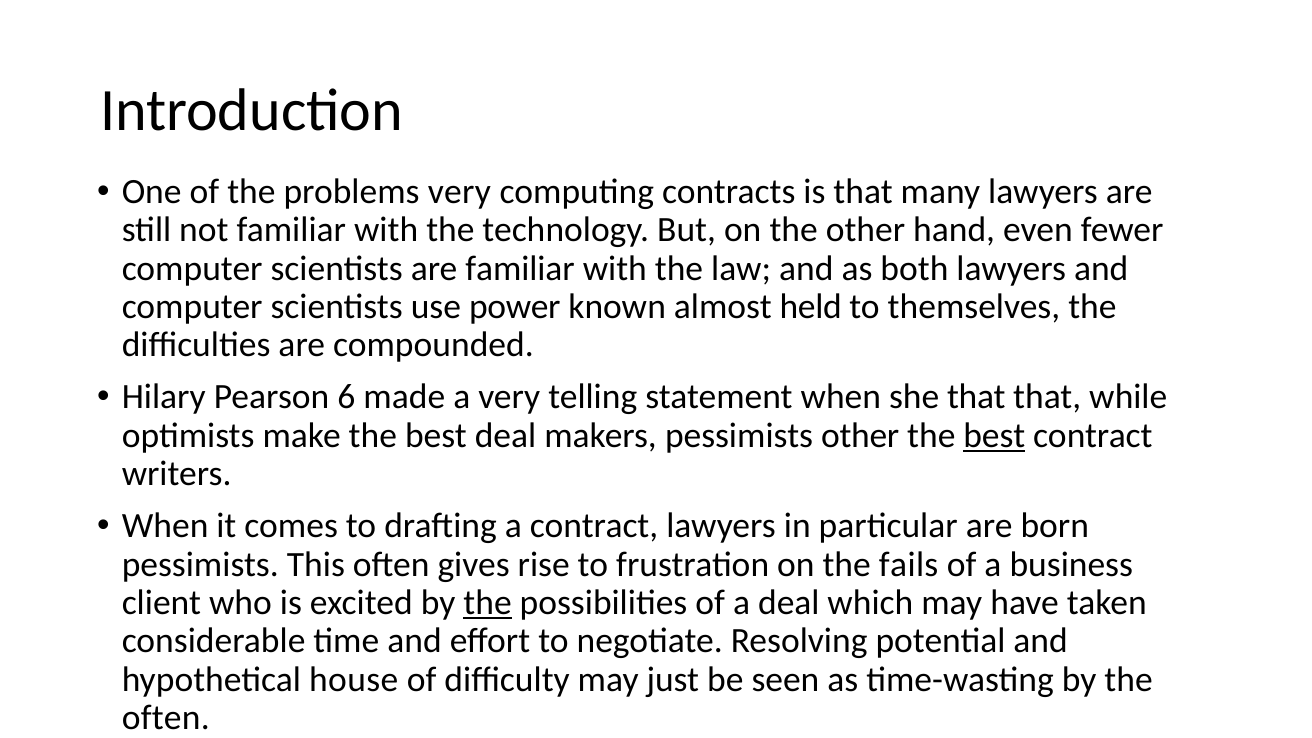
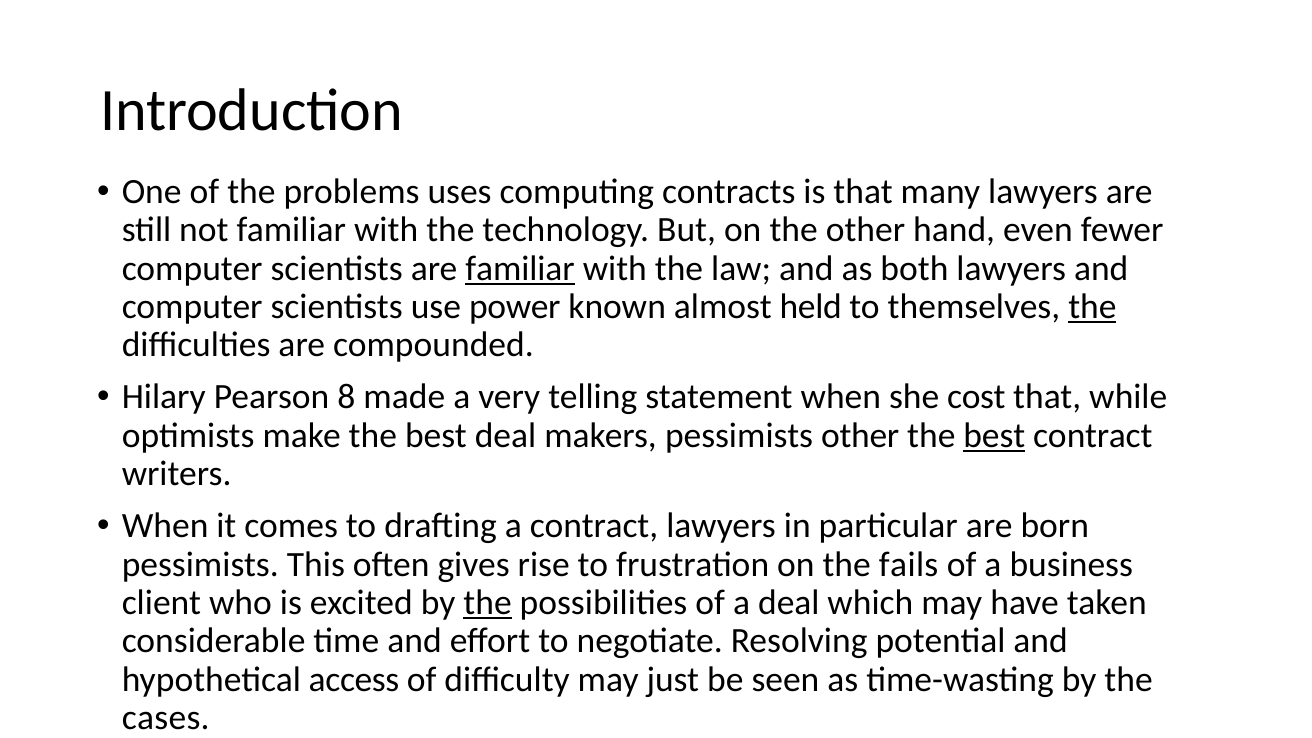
problems very: very -> uses
familiar at (520, 269) underline: none -> present
the at (1092, 307) underline: none -> present
6: 6 -> 8
she that: that -> cost
house: house -> access
often at (166, 718): often -> cases
